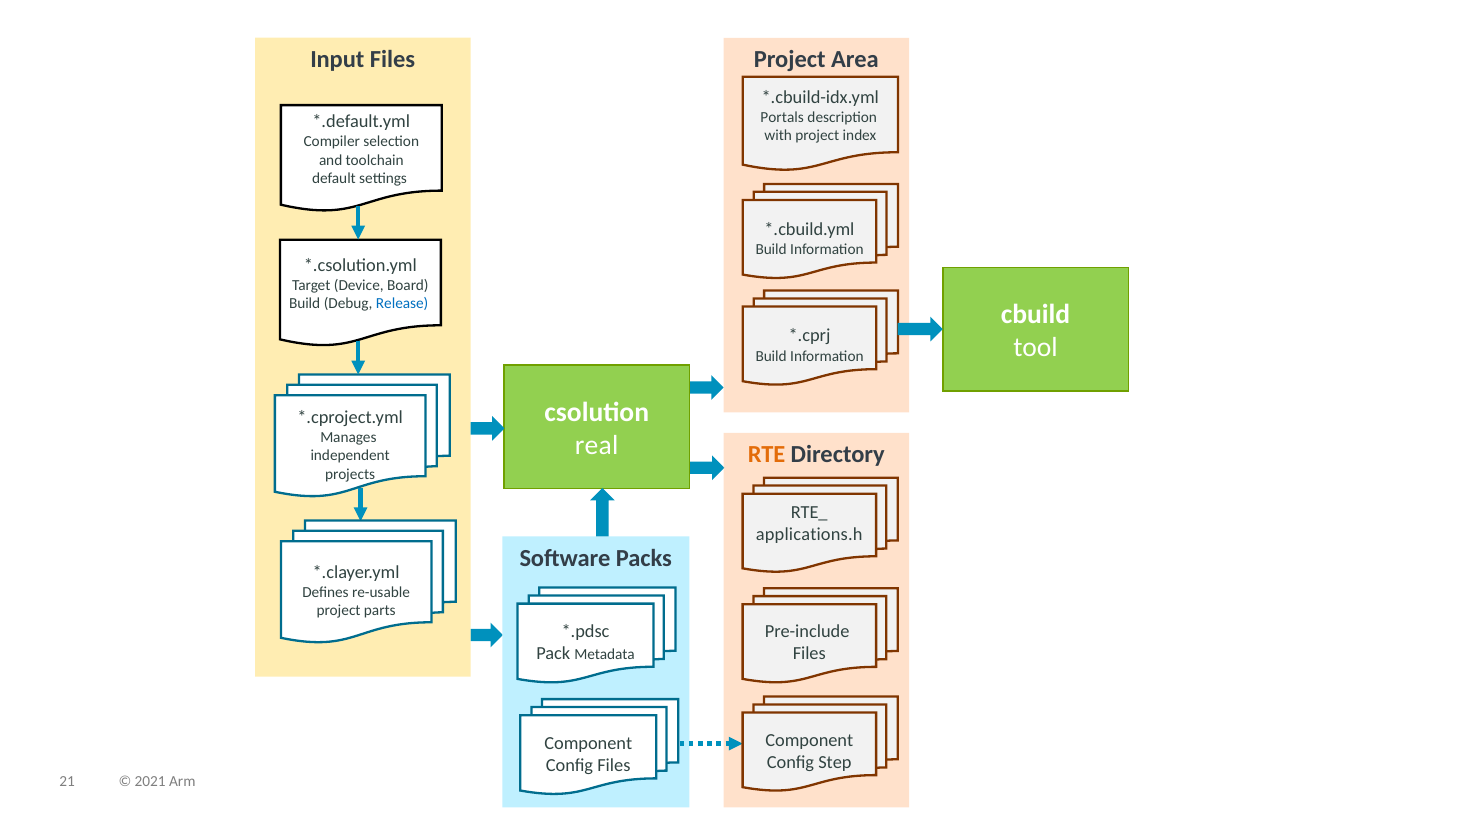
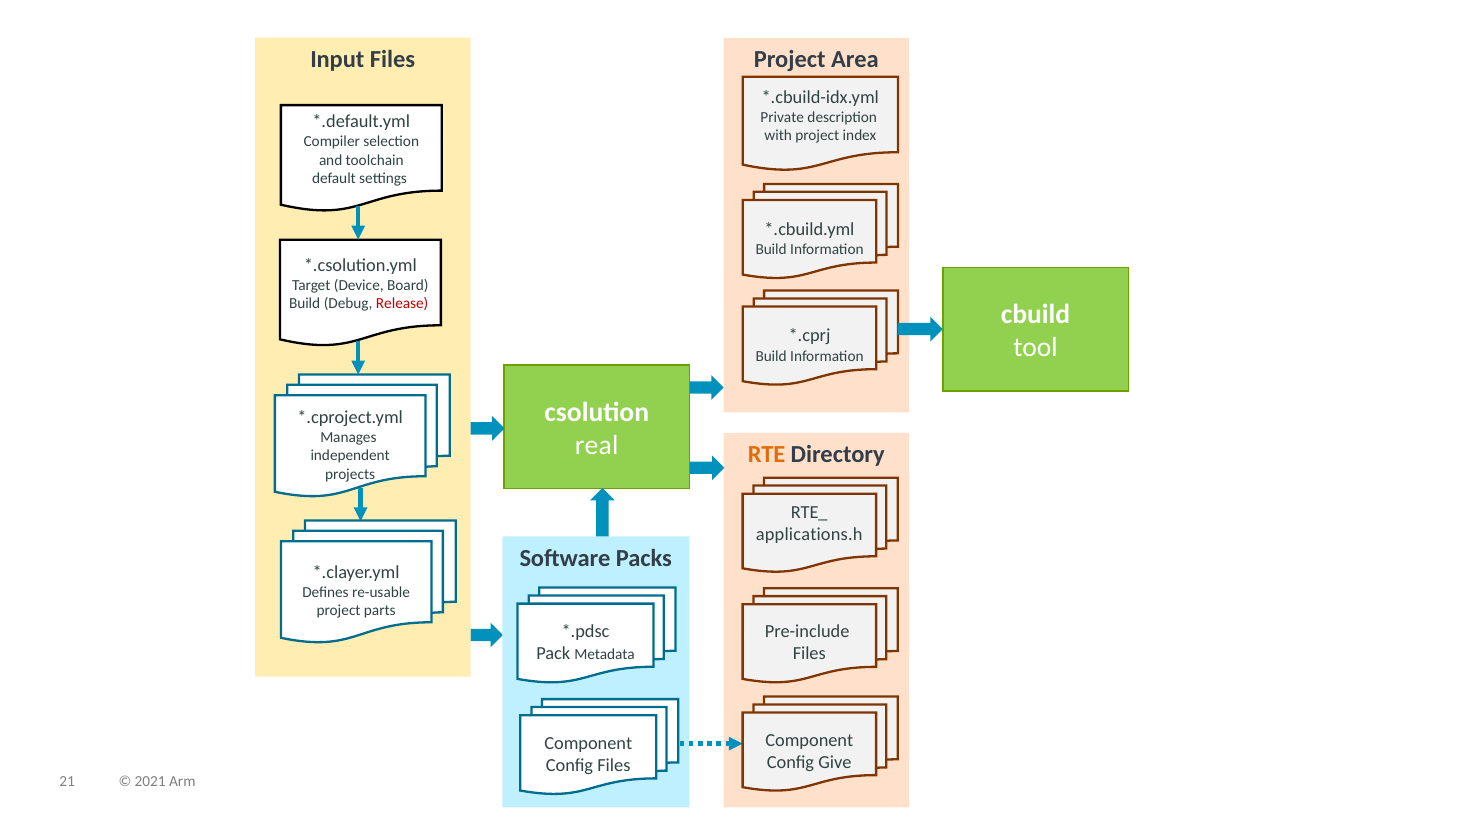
Portals: Portals -> Private
Release colour: blue -> red
Step: Step -> Give
